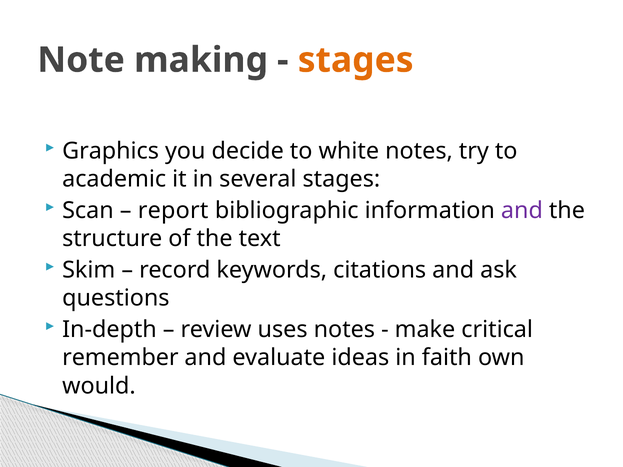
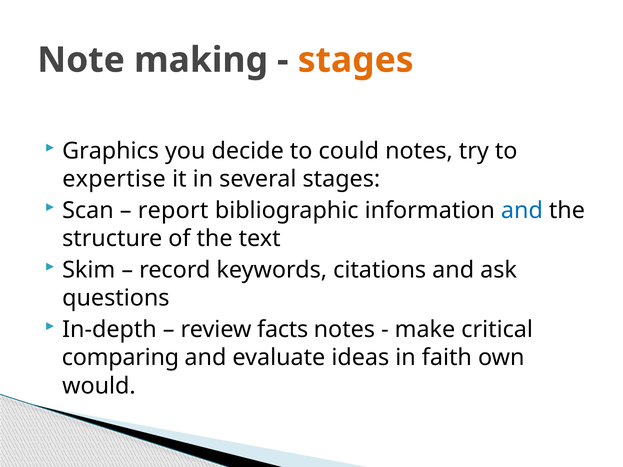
white: white -> could
academic: academic -> expertise
and at (522, 211) colour: purple -> blue
uses: uses -> facts
remember: remember -> comparing
